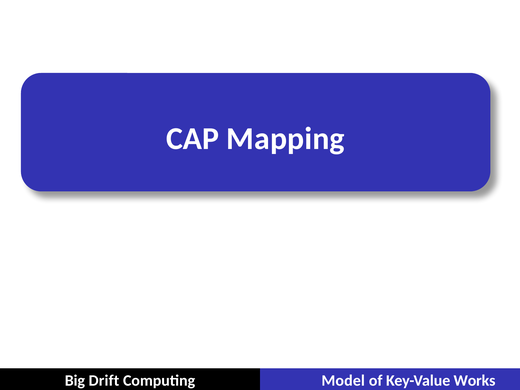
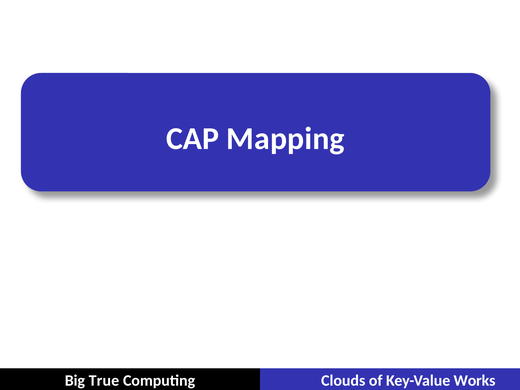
Drift: Drift -> True
Model: Model -> Clouds
